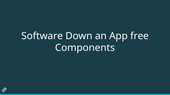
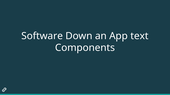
free: free -> text
